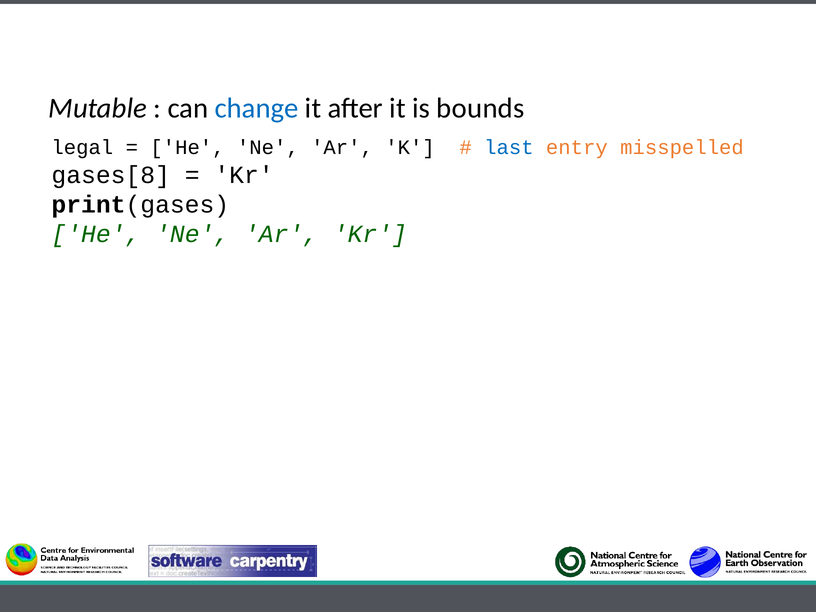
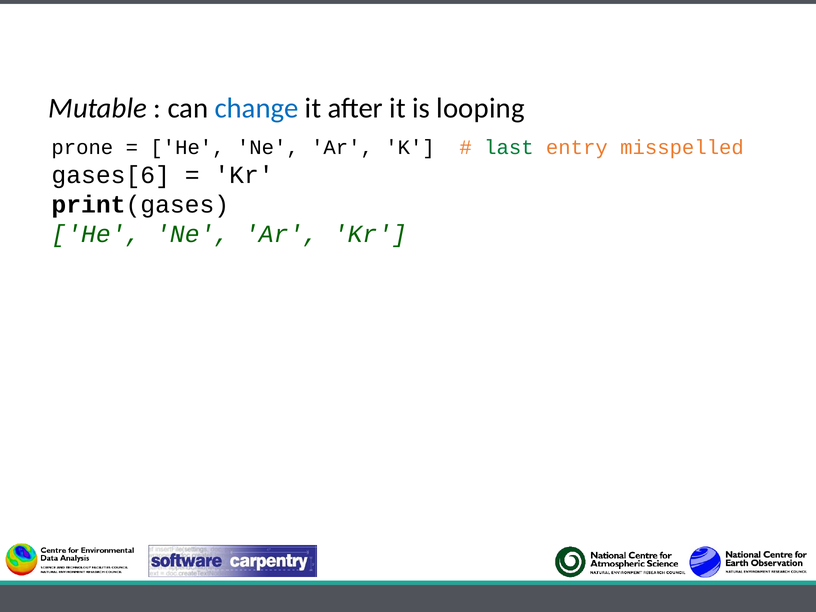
bounds: bounds -> looping
legal: legal -> prone
last colour: blue -> green
gases[8: gases[8 -> gases[6
